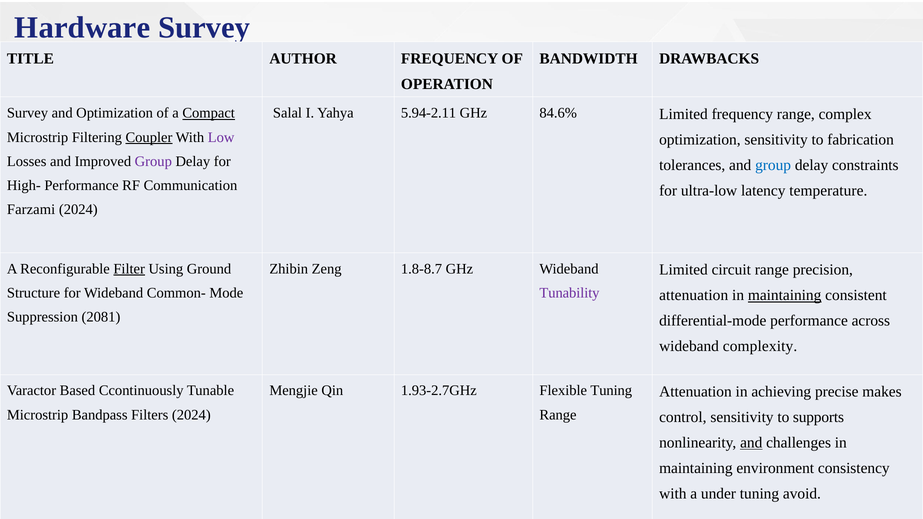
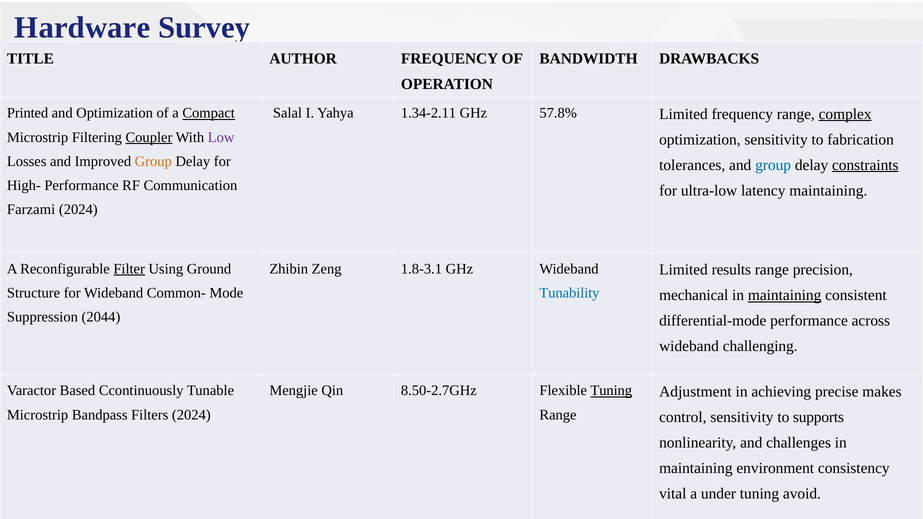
Survey at (27, 113): Survey -> Printed
5.94-2.11: 5.94-2.11 -> 1.34-2.11
84.6%: 84.6% -> 57.8%
complex underline: none -> present
Group at (153, 161) colour: purple -> orange
constraints underline: none -> present
latency temperature: temperature -> maintaining
1.8-8.7: 1.8-8.7 -> 1.8-3.1
circuit: circuit -> results
Tunability colour: purple -> blue
attenuation at (694, 295): attenuation -> mechanical
2081: 2081 -> 2044
complexity: complexity -> challenging
1.93-2.7GHz: 1.93-2.7GHz -> 8.50-2.7GHz
Tuning at (611, 391) underline: none -> present
Attenuation at (695, 392): Attenuation -> Adjustment
and at (751, 443) underline: present -> none
with at (673, 494): with -> vital
